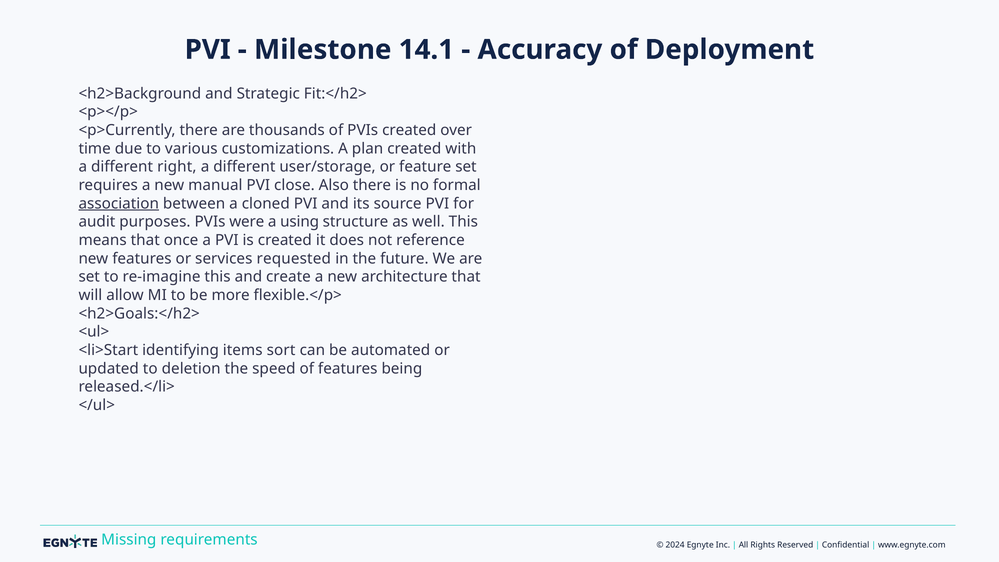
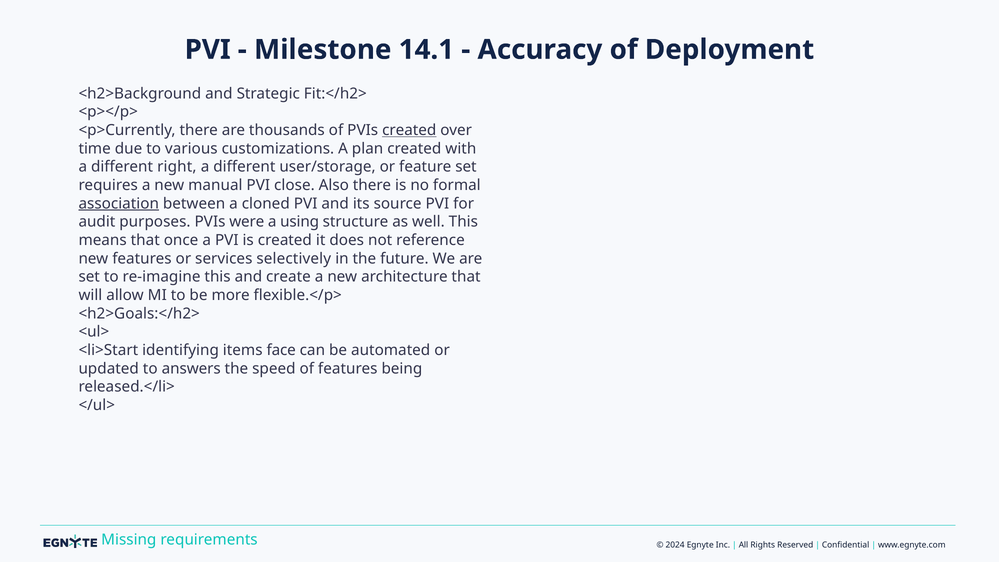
created at (409, 130) underline: none -> present
requested: requested -> selectively
sort: sort -> face
deletion: deletion -> answers
